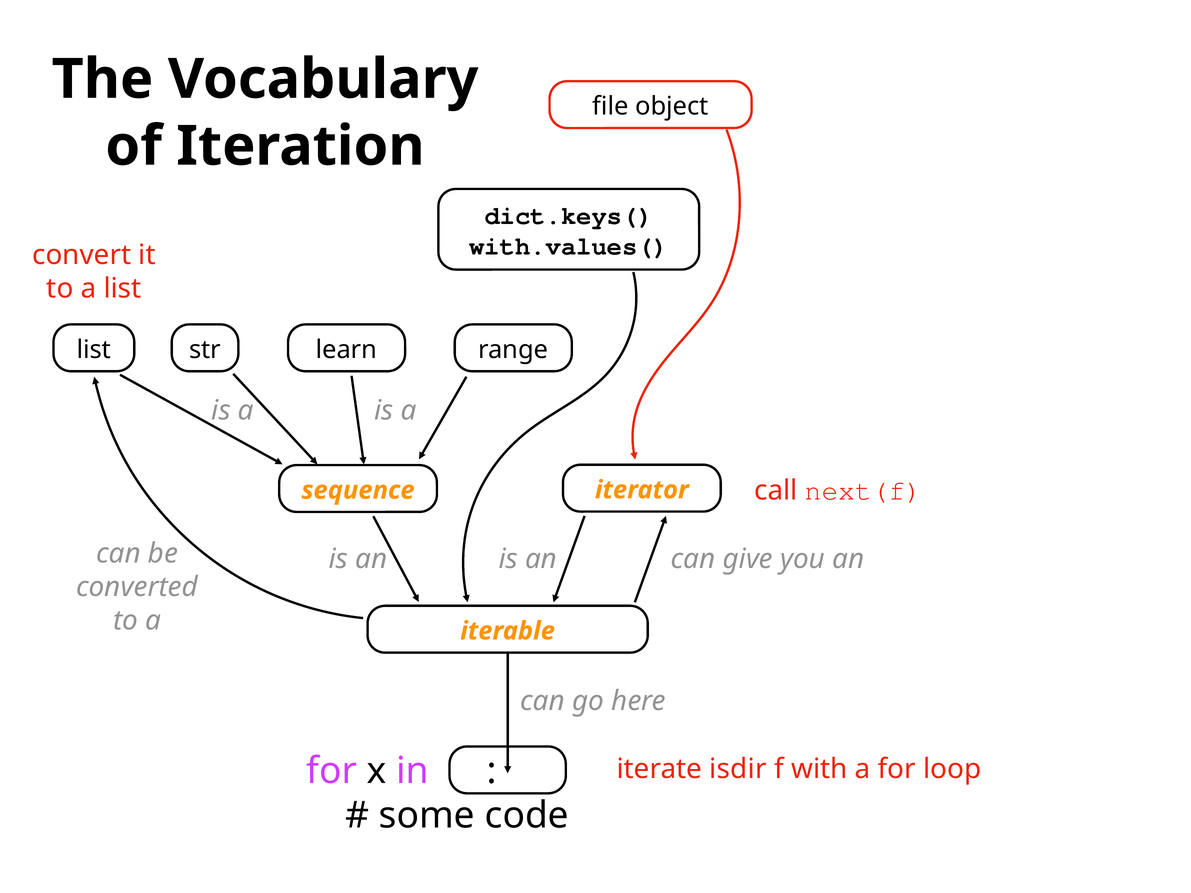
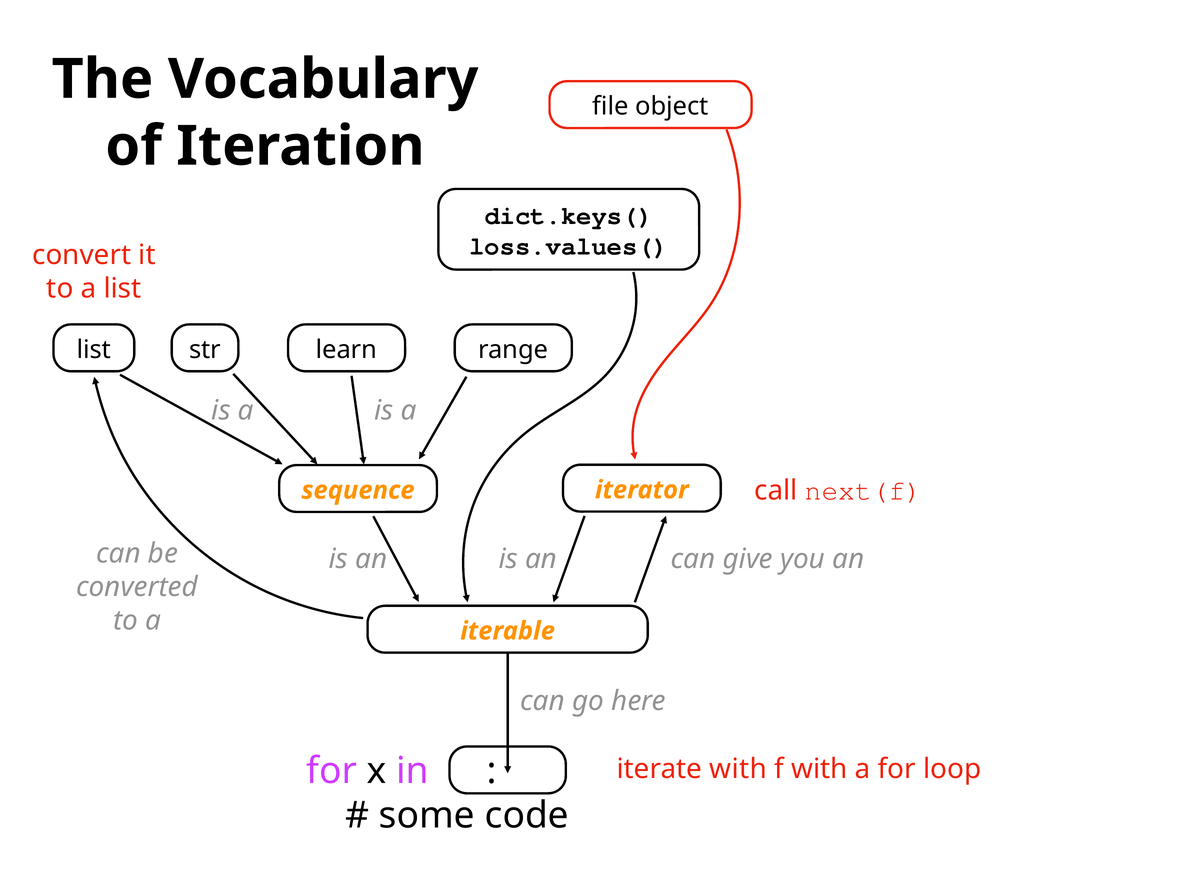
with.values(: with.values( -> loss.values(
iterate isdir: isdir -> with
